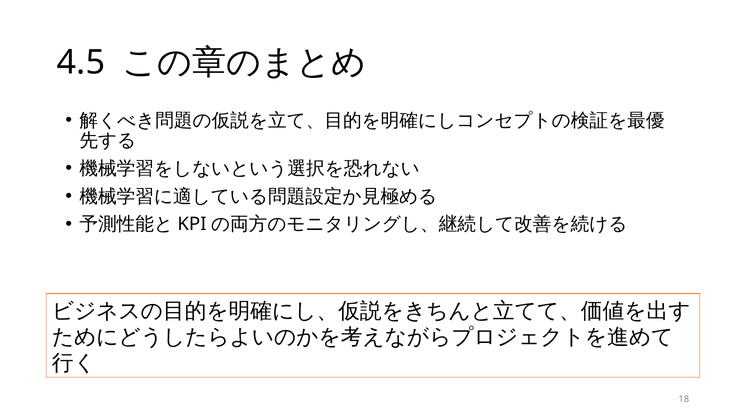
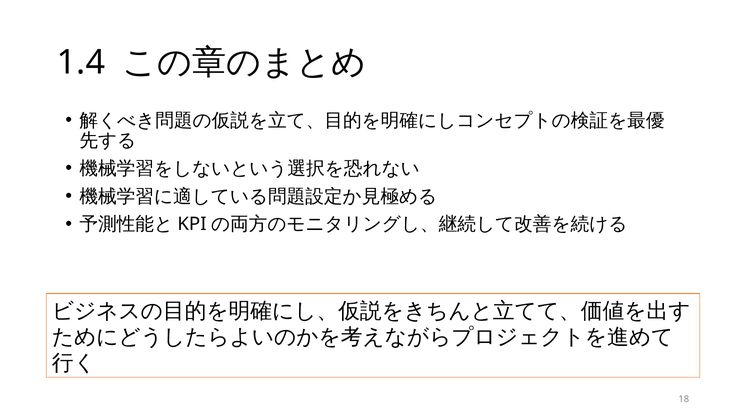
4.5: 4.5 -> 1.4
